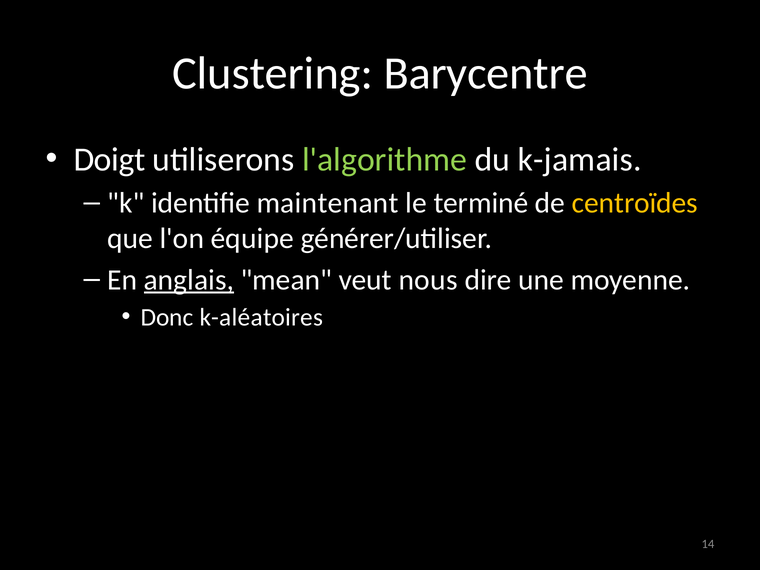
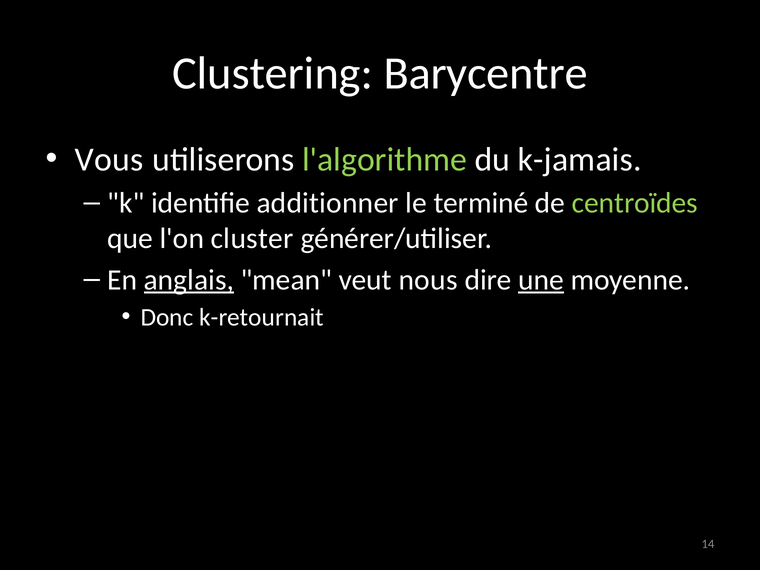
Doigt: Doigt -> Vous
maintenant: maintenant -> additionner
centroïdes colour: yellow -> light green
équipe: équipe -> cluster
une underline: none -> present
k-aléatoires: k-aléatoires -> k-retournait
